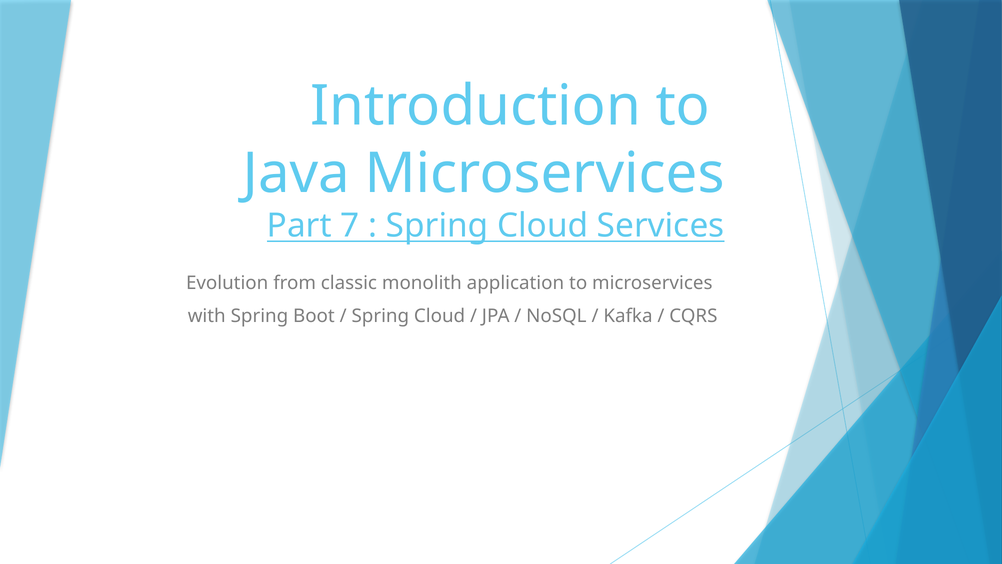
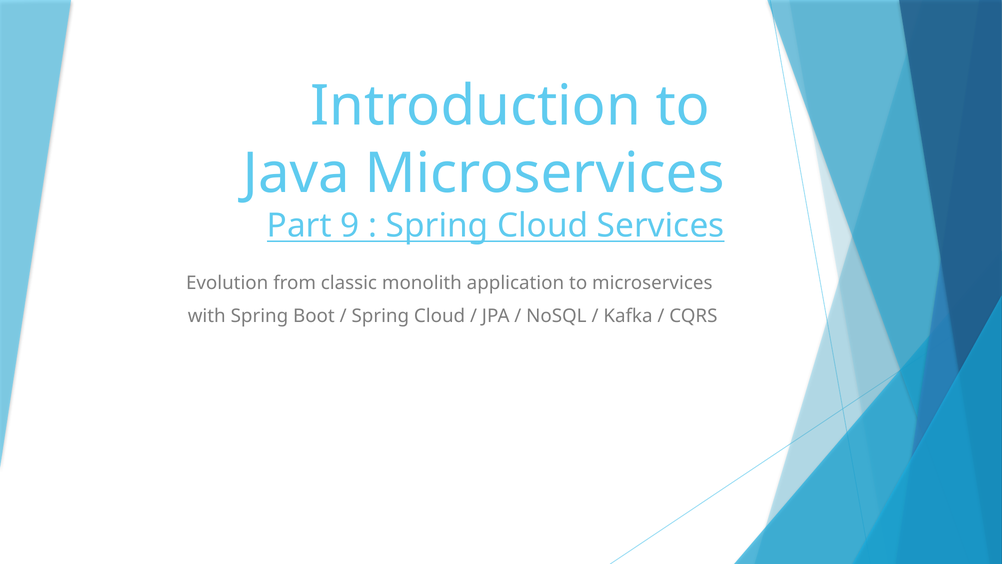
7: 7 -> 9
